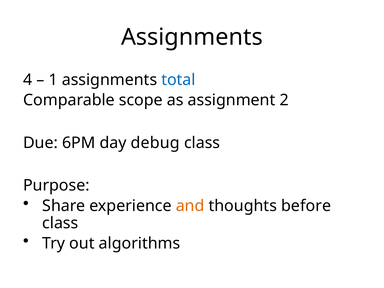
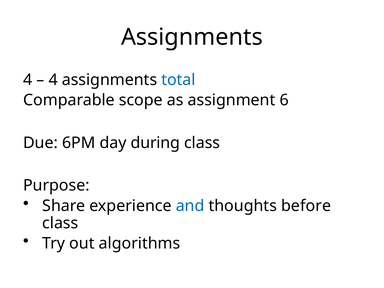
1 at (53, 80): 1 -> 4
2: 2 -> 6
debug: debug -> during
and colour: orange -> blue
